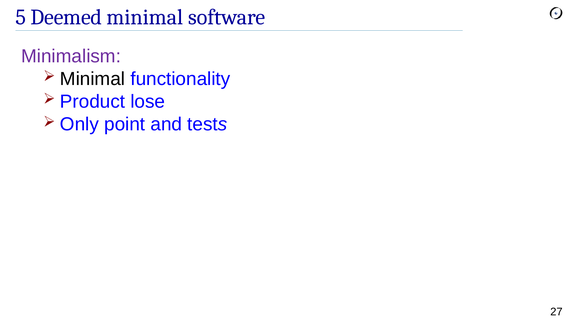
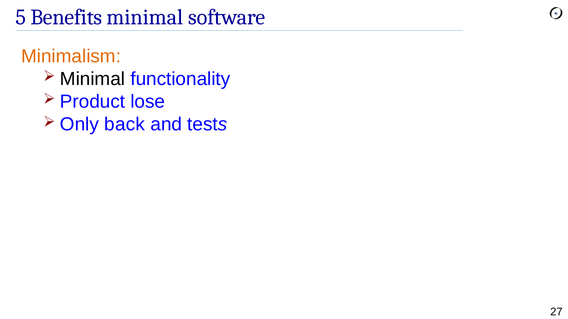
Deemed: Deemed -> Benefits
Minimalism colour: purple -> orange
point: point -> back
